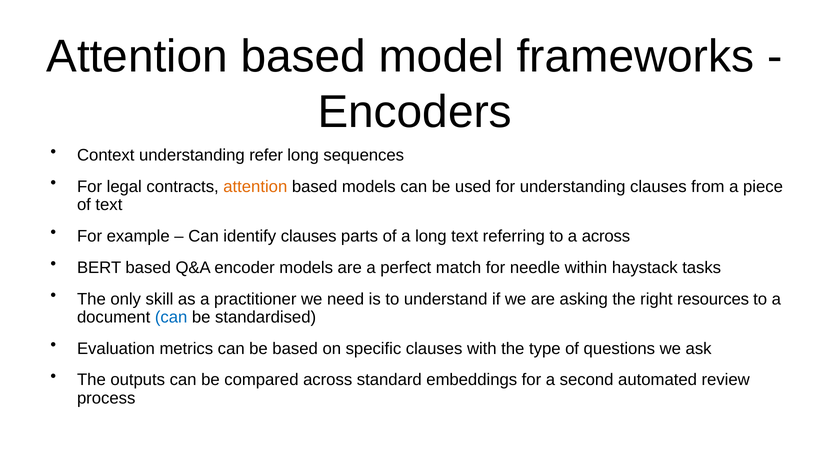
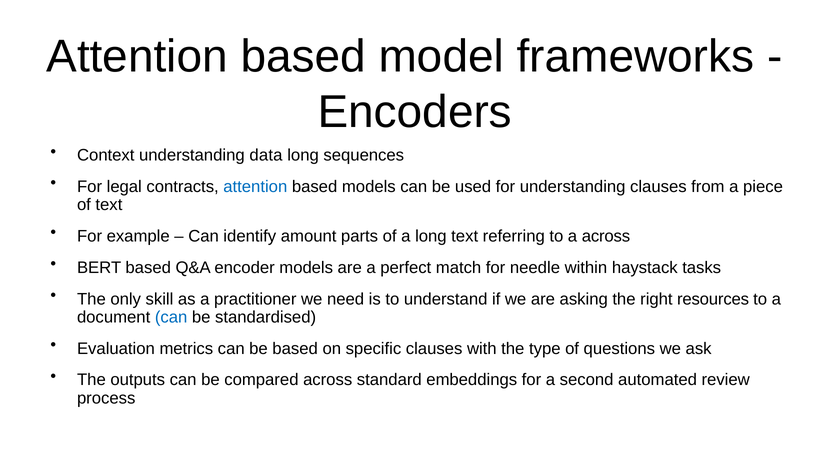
refer: refer -> data
attention at (255, 187) colour: orange -> blue
identify clauses: clauses -> amount
